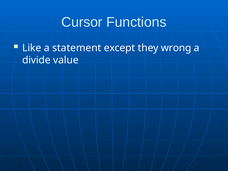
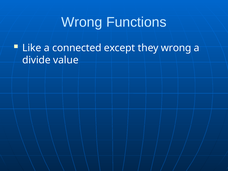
Cursor at (82, 22): Cursor -> Wrong
statement: statement -> connected
